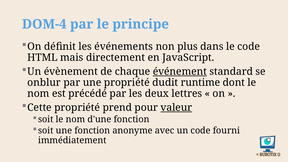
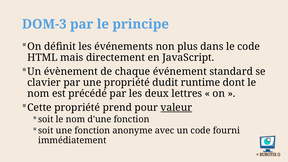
DOM-4: DOM-4 -> DOM-3
événement underline: present -> none
onblur: onblur -> clavier
